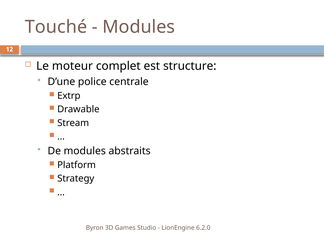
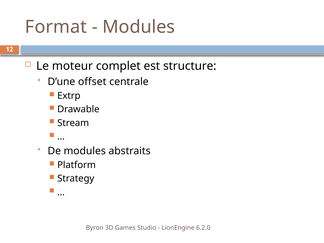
Touché: Touché -> Format
police: police -> offset
